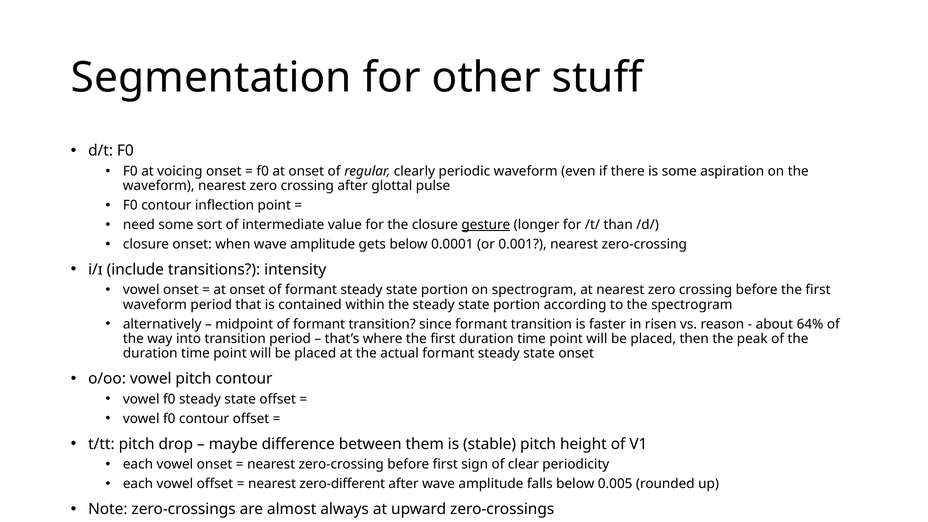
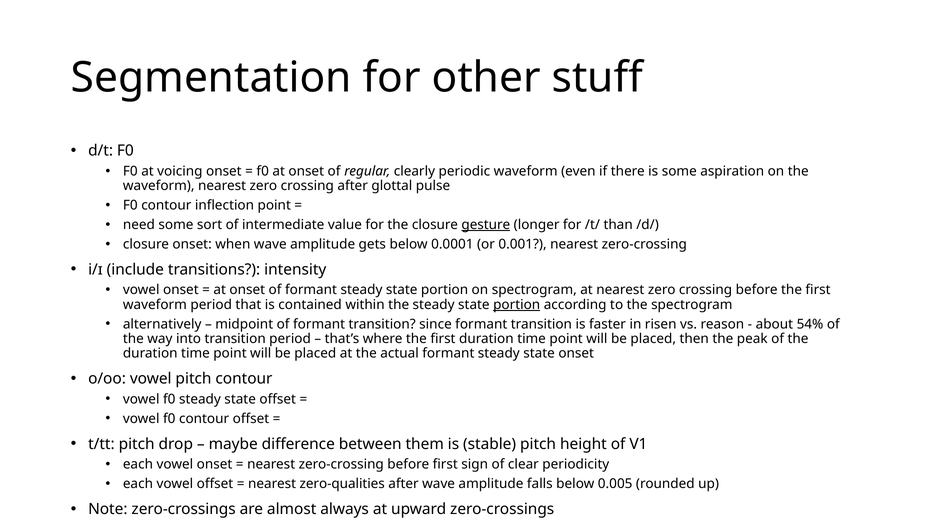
portion at (517, 305) underline: none -> present
64%: 64% -> 54%
zero-different: zero-different -> zero-qualities
